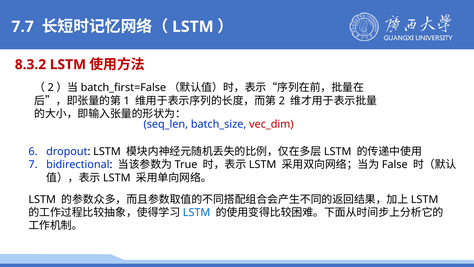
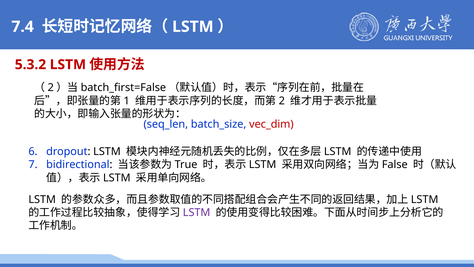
7.7: 7.7 -> 7.4
8.3.2: 8.3.2 -> 5.3.2
LSTM at (197, 212) colour: blue -> purple
